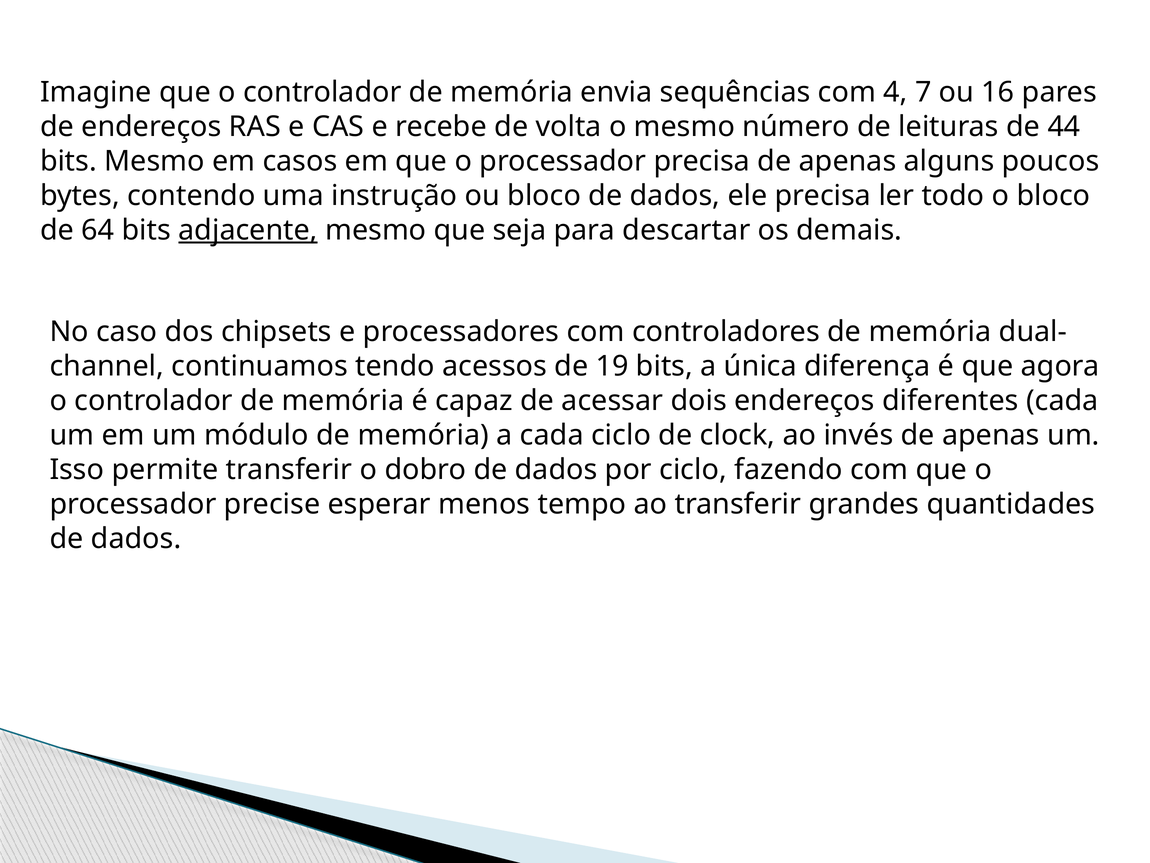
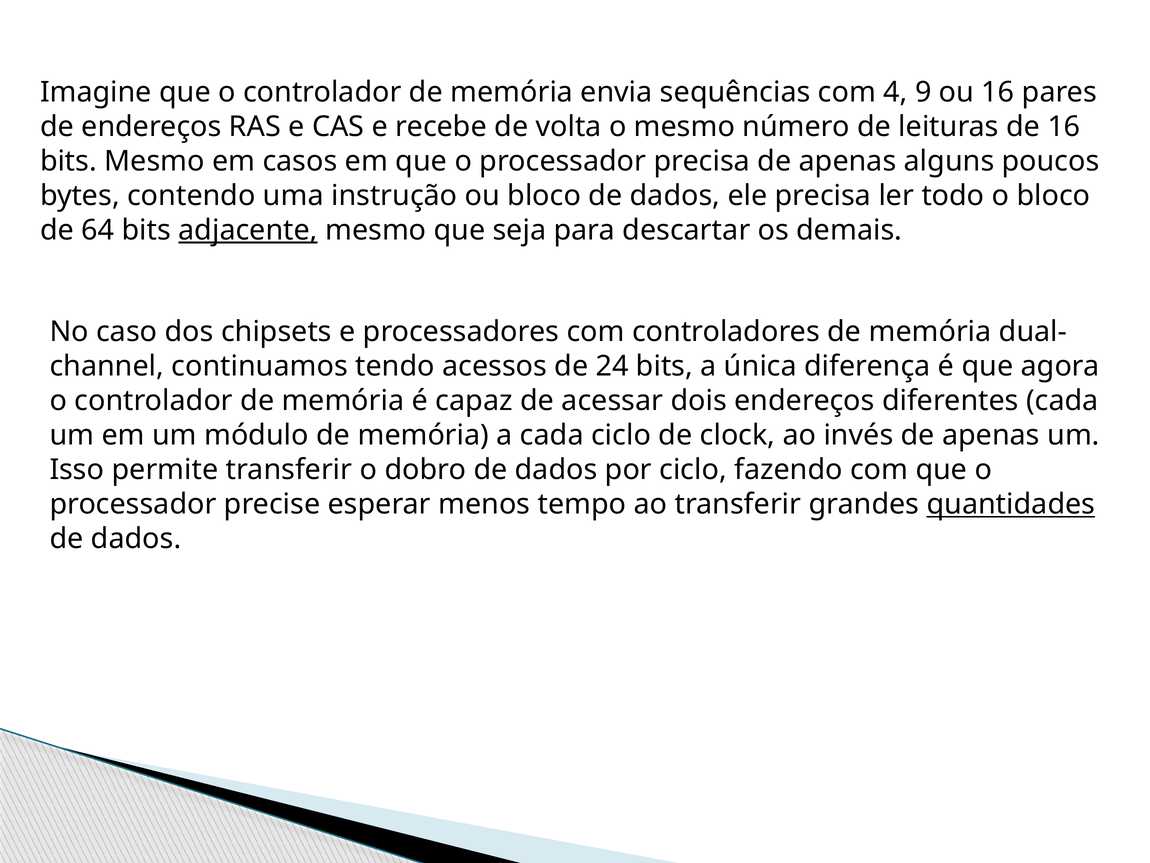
7: 7 -> 9
de 44: 44 -> 16
19: 19 -> 24
quantidades underline: none -> present
